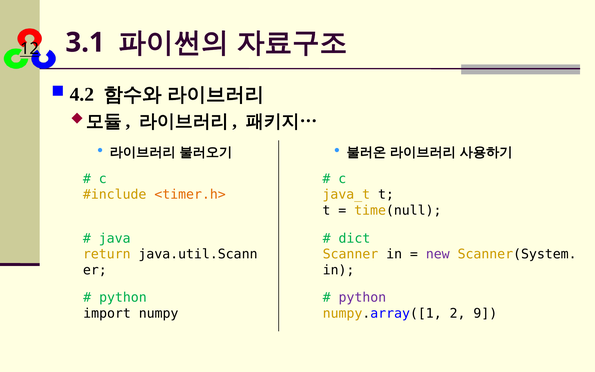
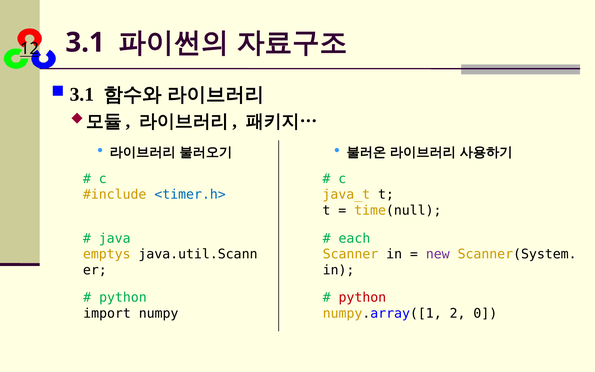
4.2 at (82, 94): 4.2 -> 3.1
<timer.h> colour: orange -> blue
dict: dict -> each
return: return -> emptys
python at (362, 297) colour: purple -> red
9: 9 -> 0
